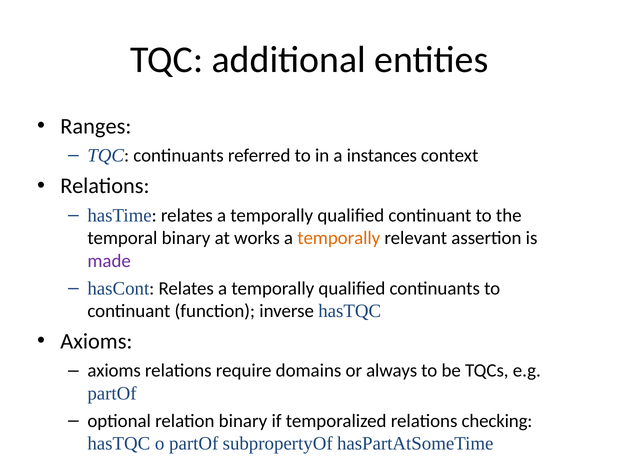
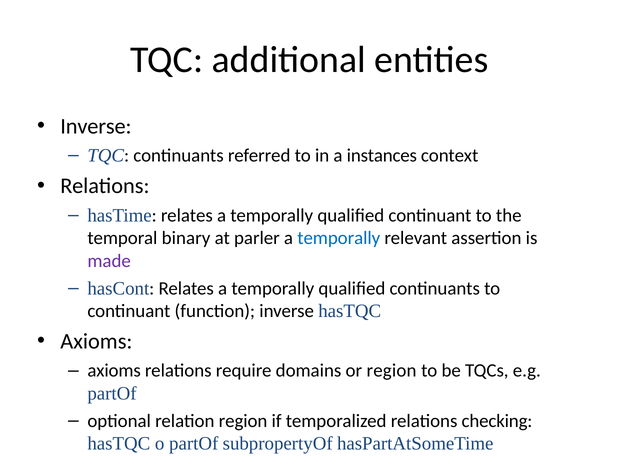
Ranges at (96, 126): Ranges -> Inverse
works: works -> parler
temporally at (339, 238) colour: orange -> blue
or always: always -> region
relation binary: binary -> region
